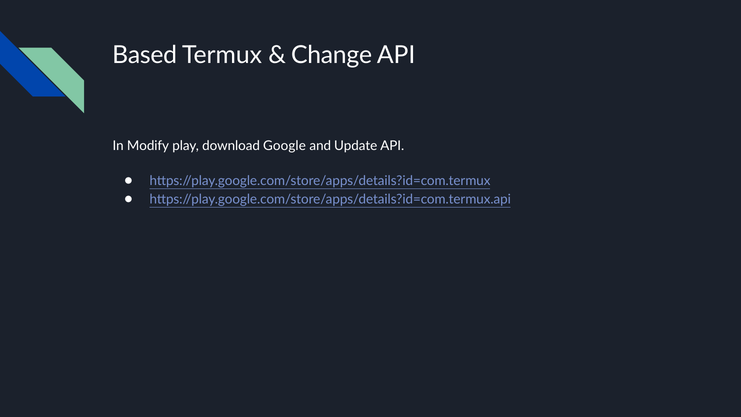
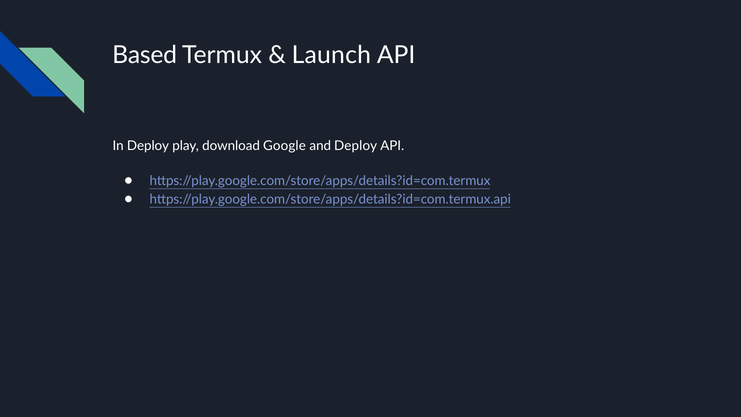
Change: Change -> Launch
In Modify: Modify -> Deploy
and Update: Update -> Deploy
